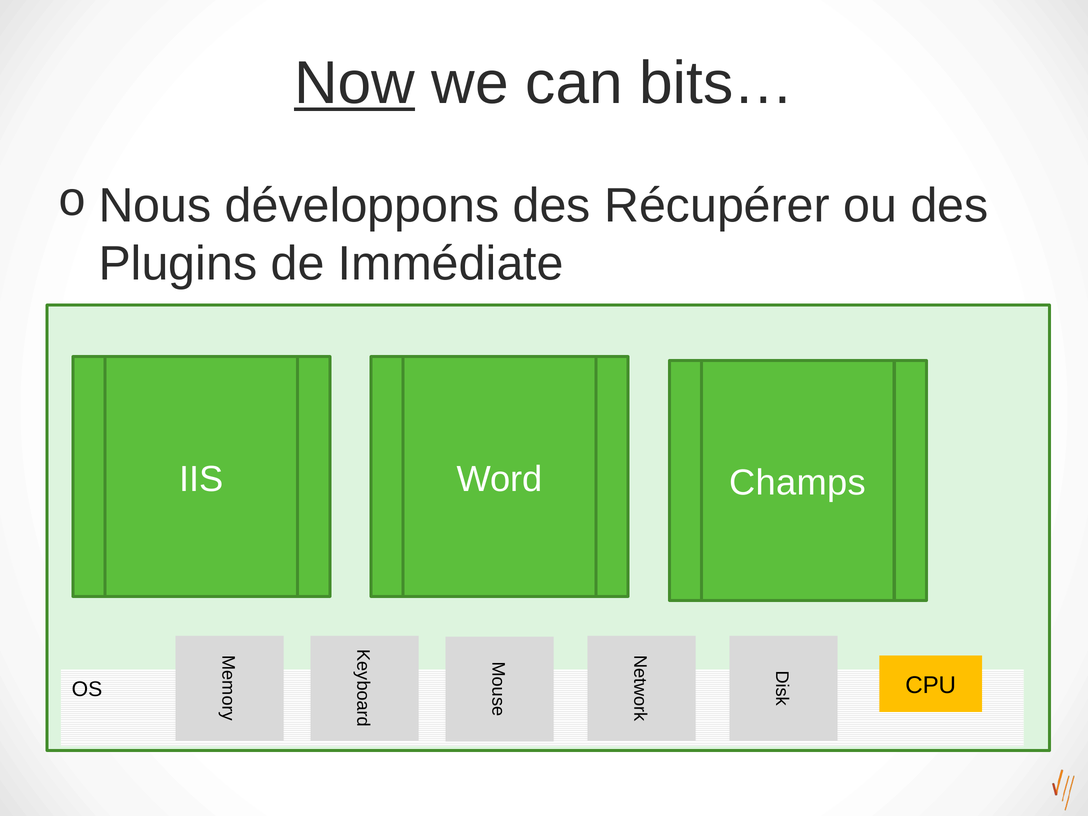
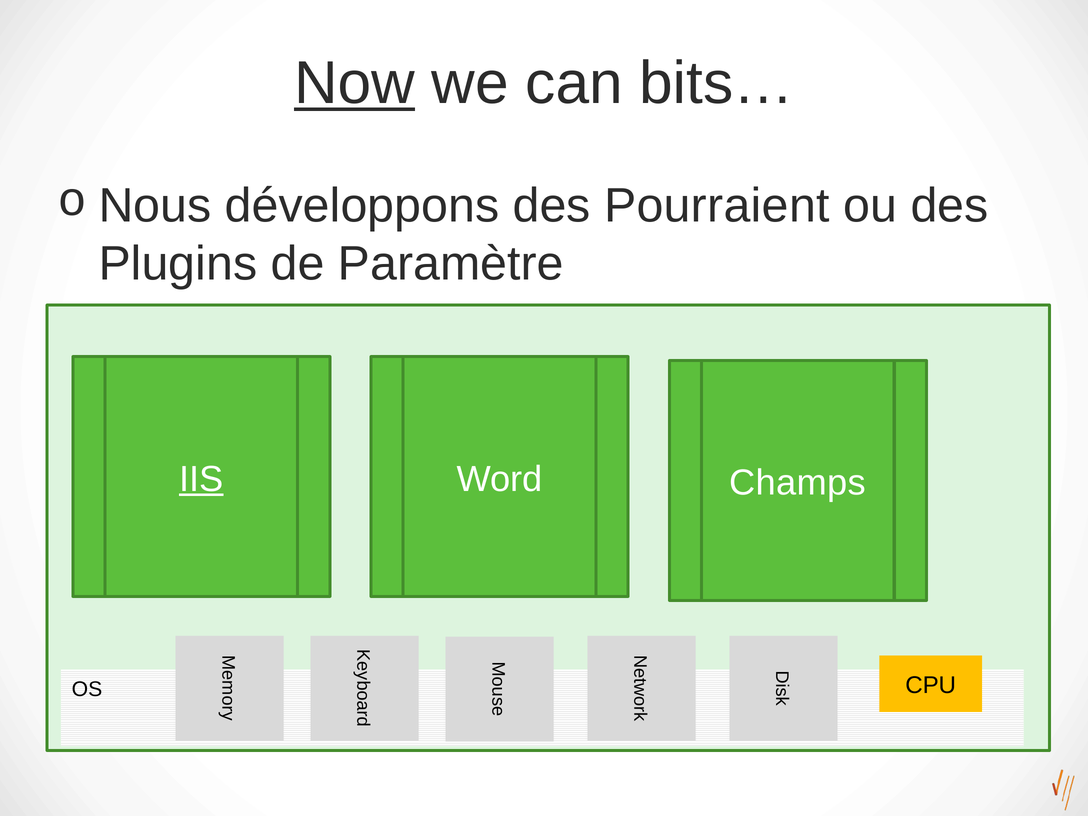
Récupérer: Récupérer -> Pourraient
Immédiate: Immédiate -> Paramètre
IIS underline: none -> present
